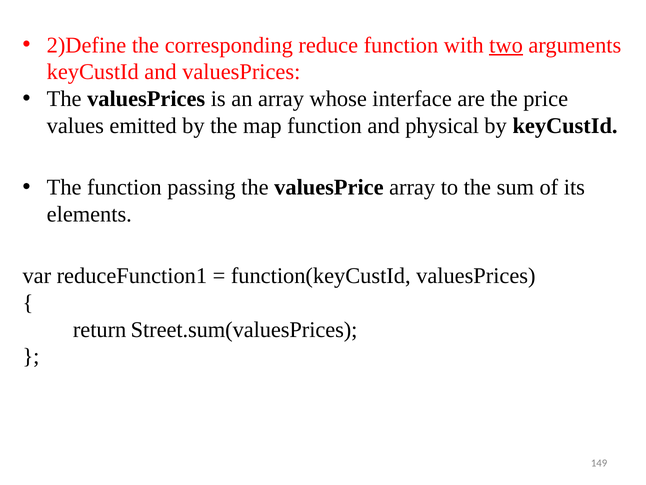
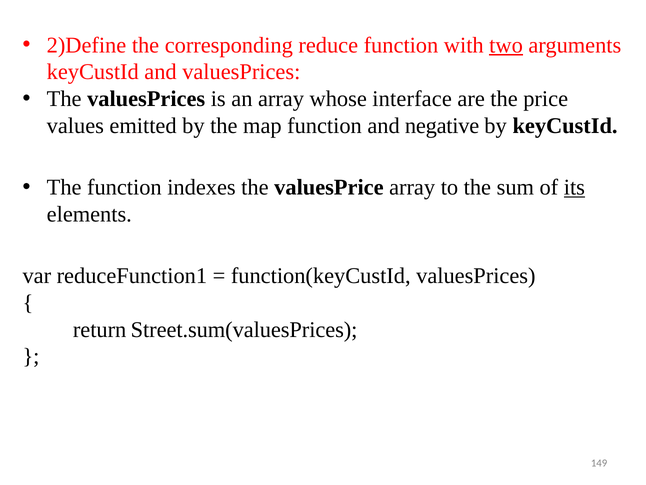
physical: physical -> negative
passing: passing -> indexes
its underline: none -> present
